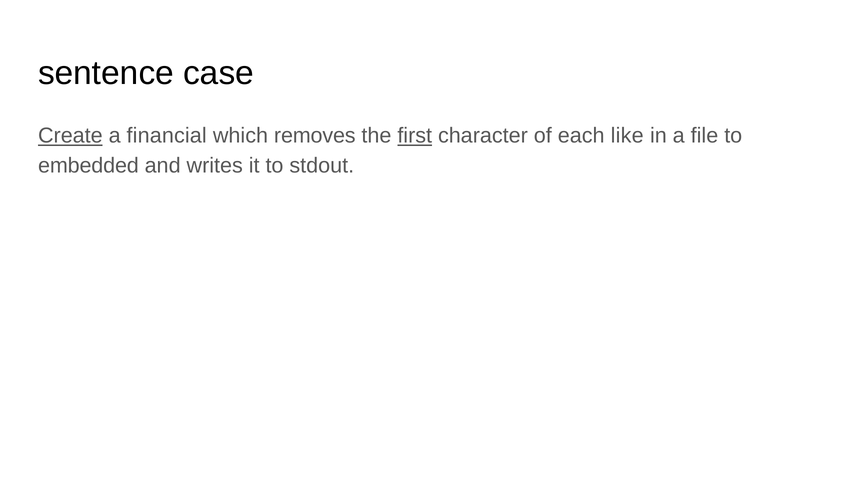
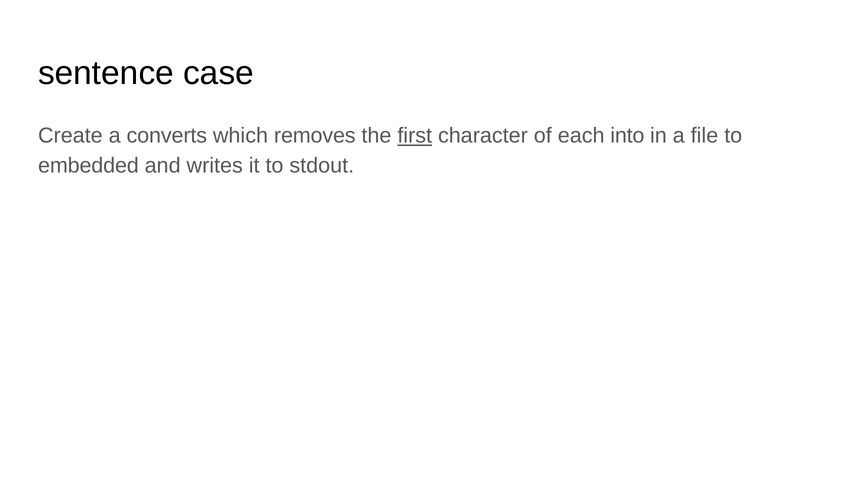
Create underline: present -> none
financial: financial -> converts
like: like -> into
